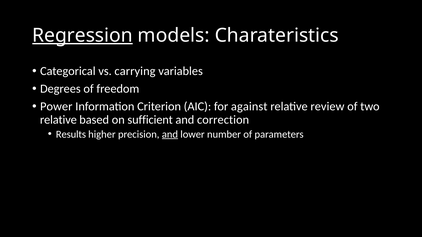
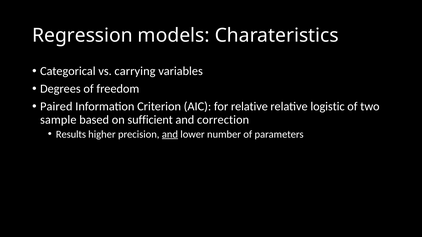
Regression underline: present -> none
Power: Power -> Paired
for against: against -> relative
review: review -> logistic
relative at (58, 120): relative -> sample
